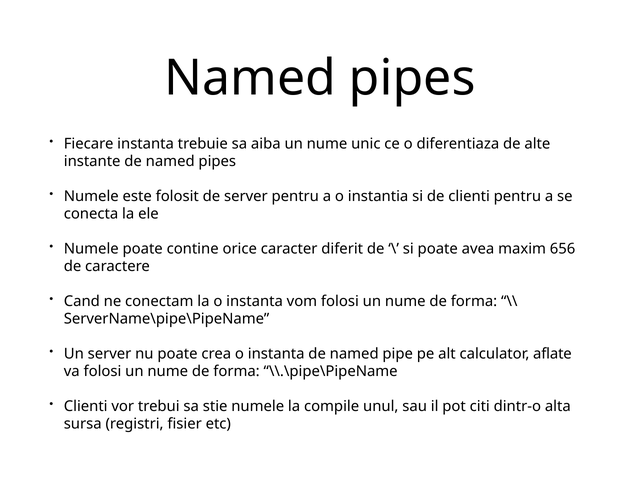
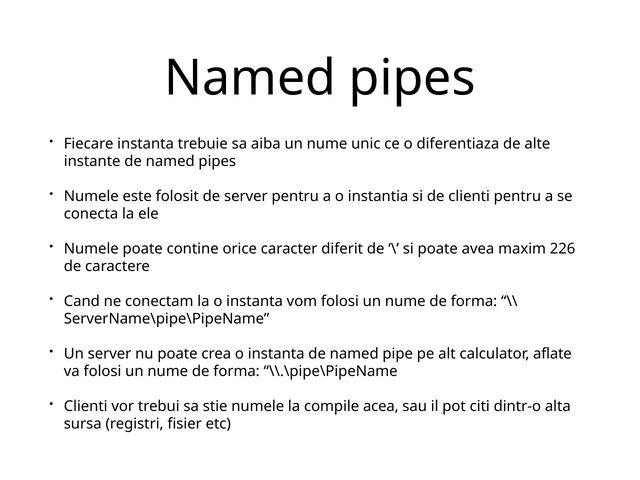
656: 656 -> 226
unul: unul -> acea
